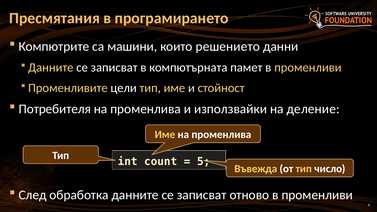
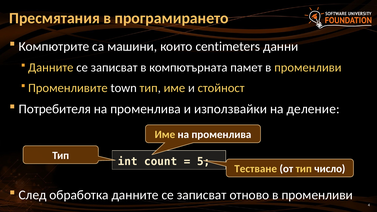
решението: решението -> centimeters
цели: цели -> town
Въвежда: Въвежда -> Тестване
